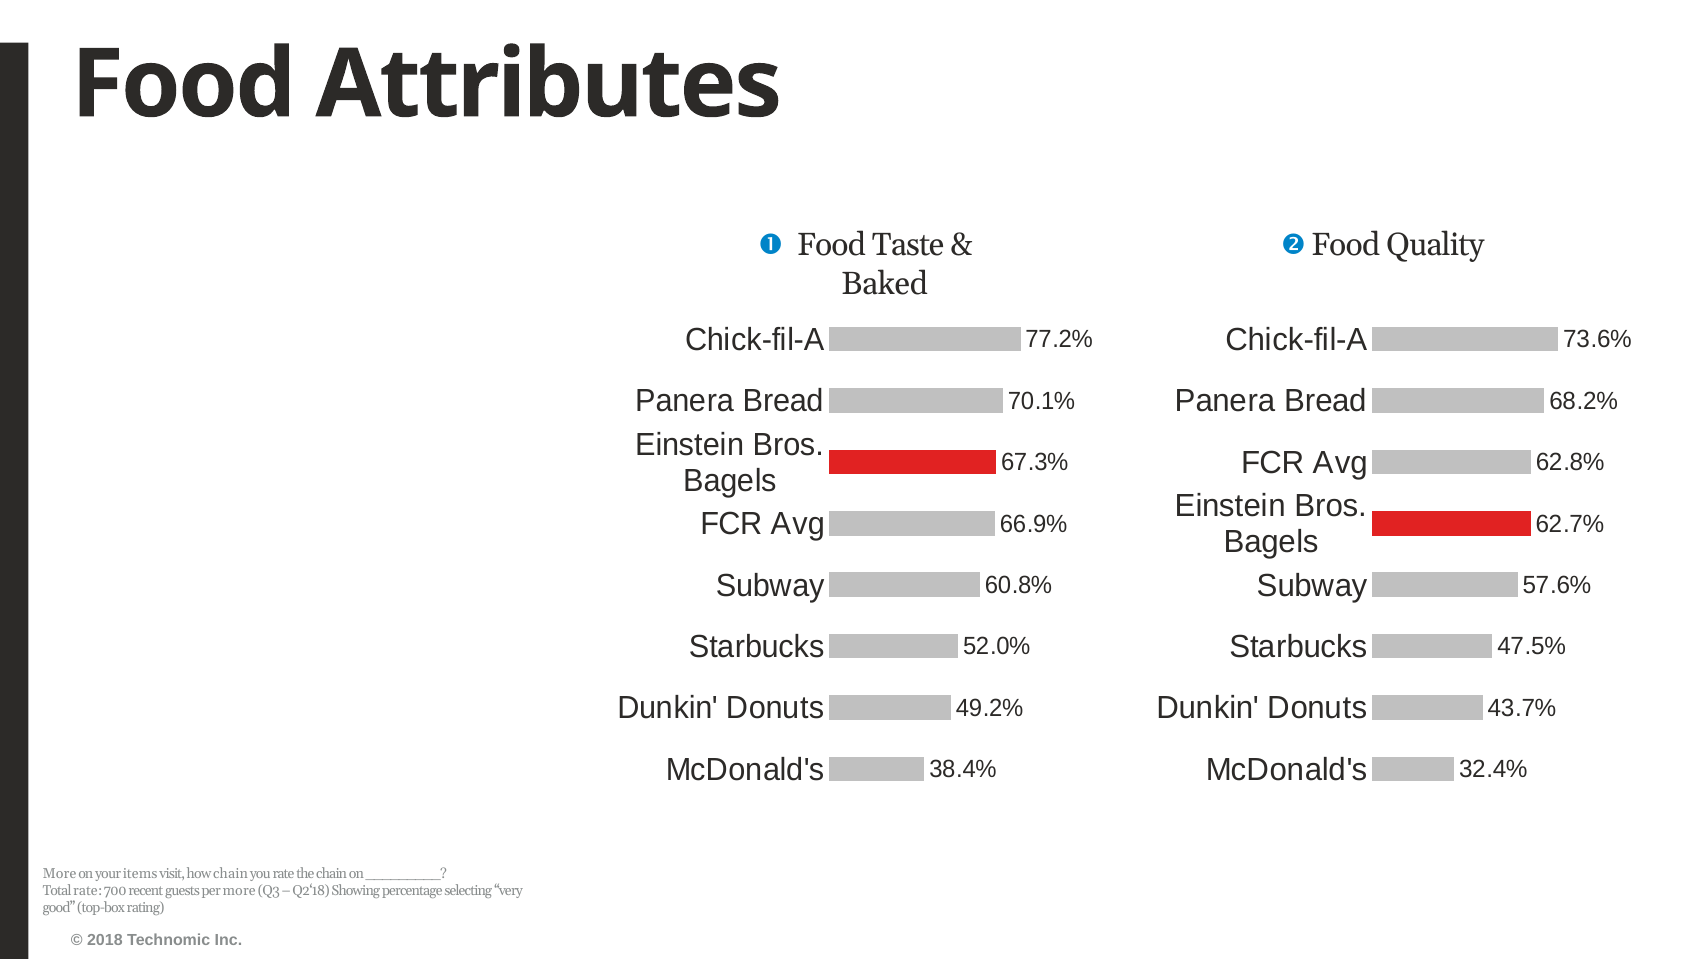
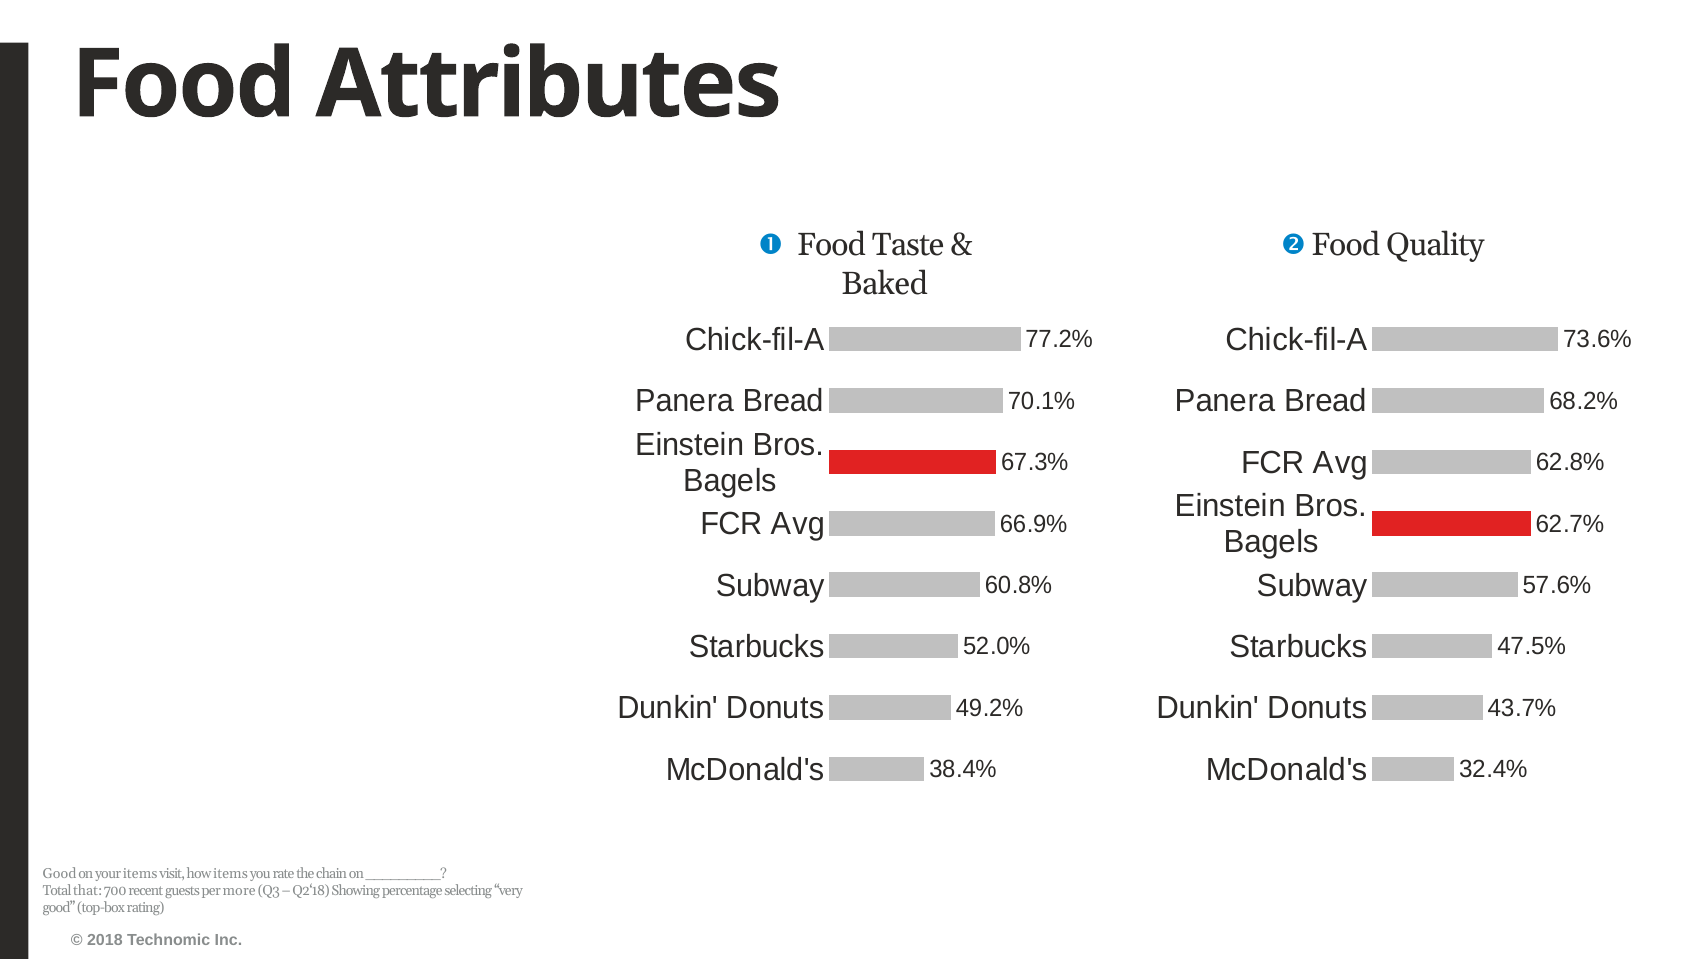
More at (60, 873): More -> Good
how chain: chain -> items
Total rate: rate -> that
